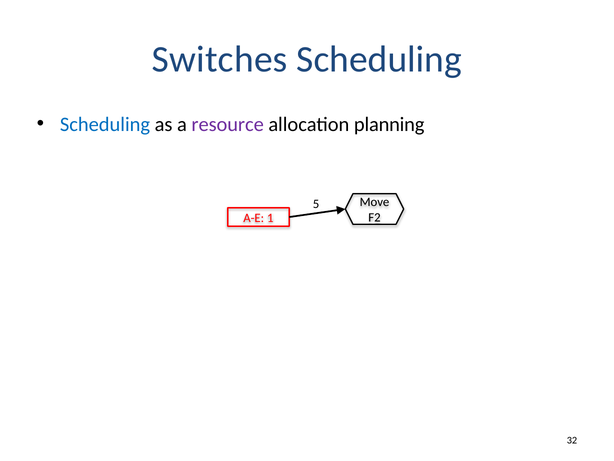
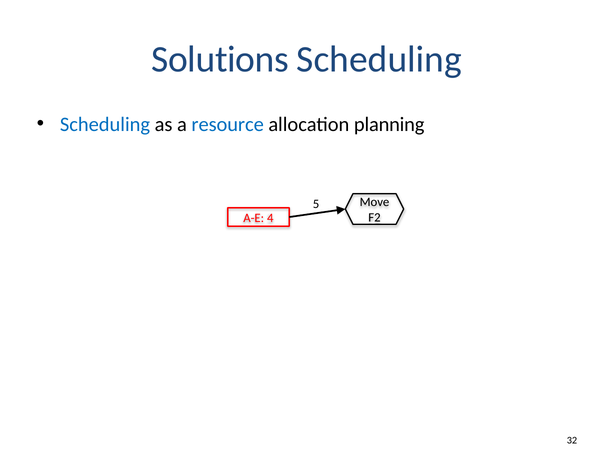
Switches: Switches -> Solutions
resource colour: purple -> blue
1: 1 -> 4
